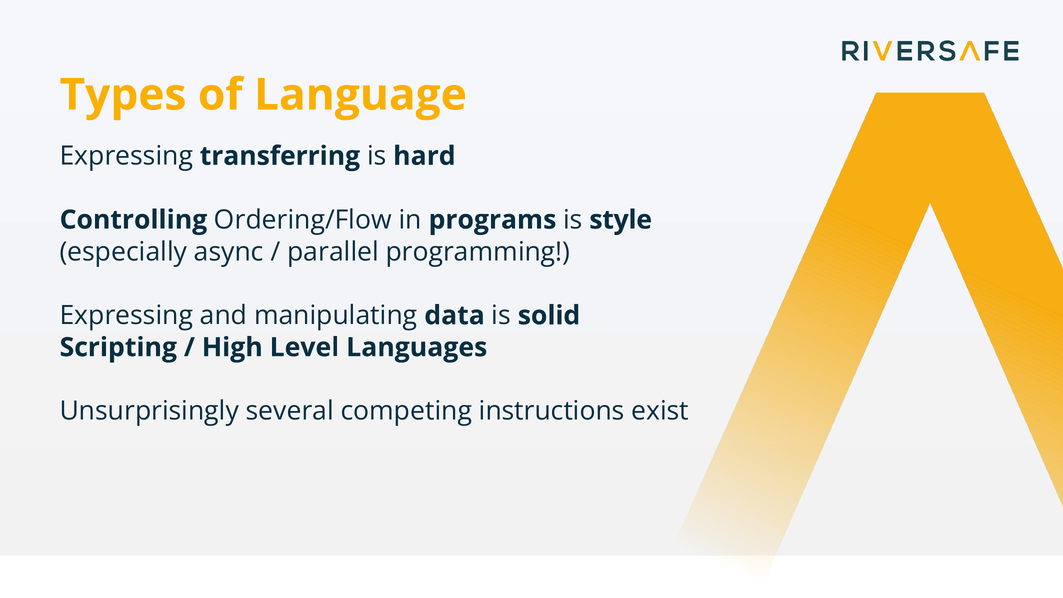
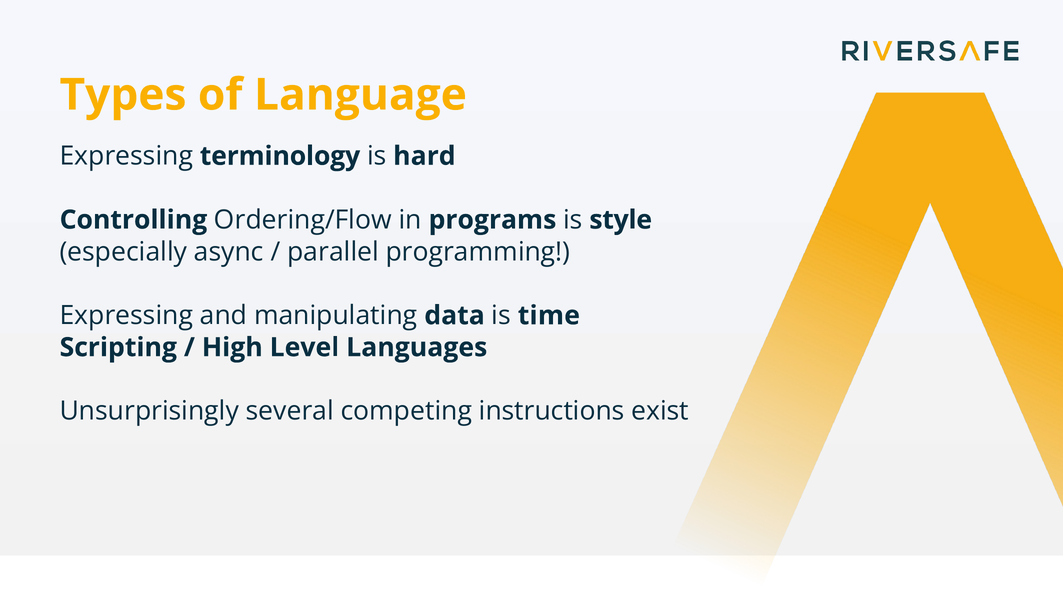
transferring: transferring -> terminology
solid: solid -> time
